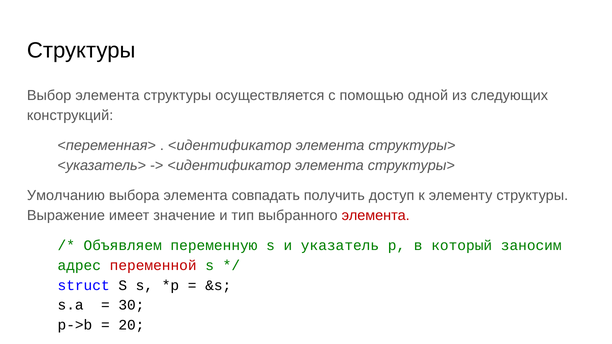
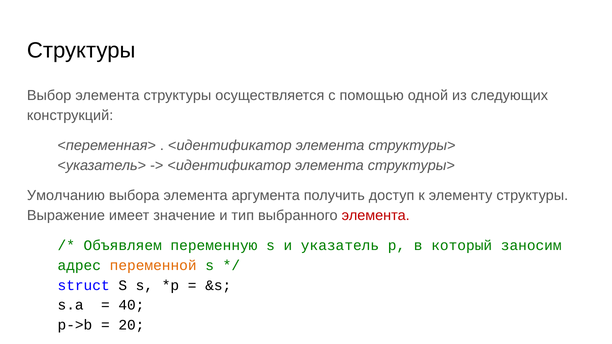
совпадать: совпадать -> аргумента
переменной colour: red -> orange
30: 30 -> 40
